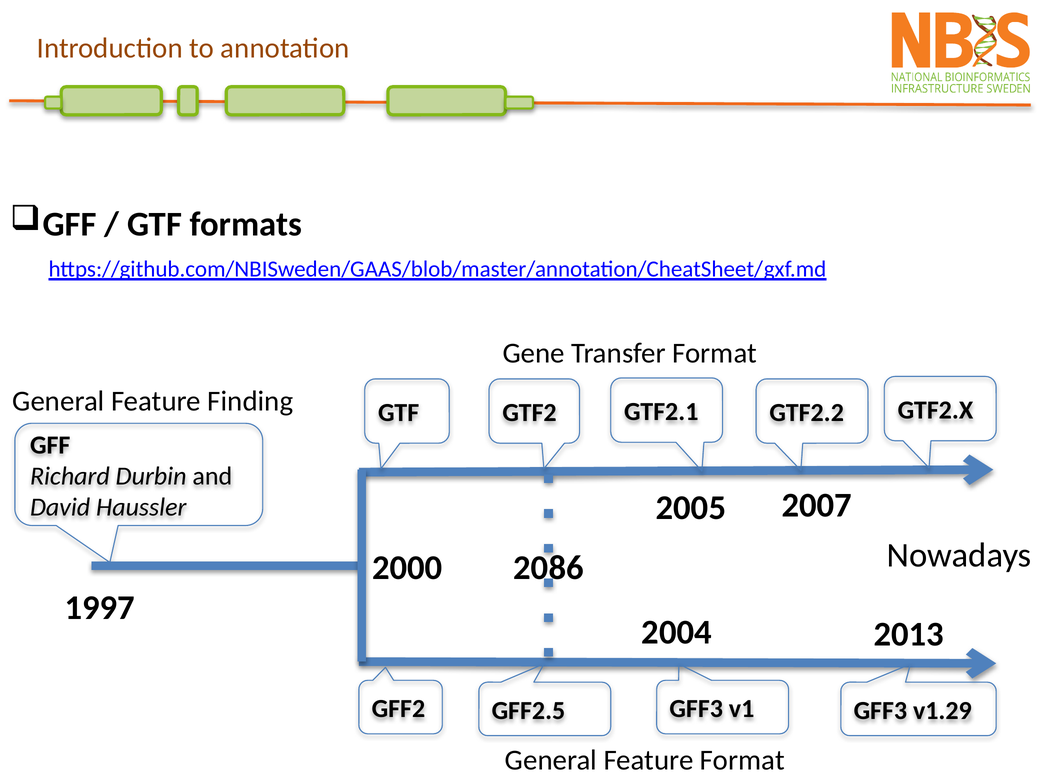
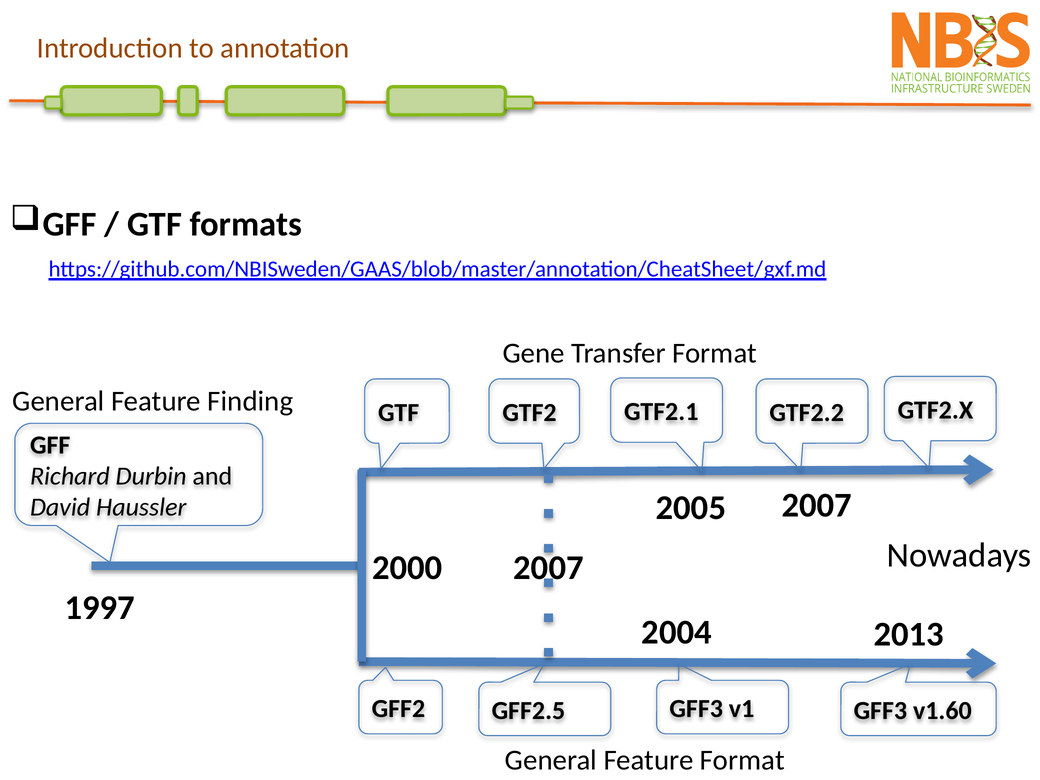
2086 at (549, 568): 2086 -> 2007
v1.29: v1.29 -> v1.60
